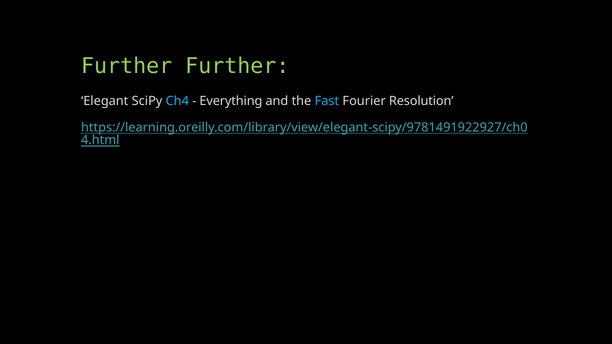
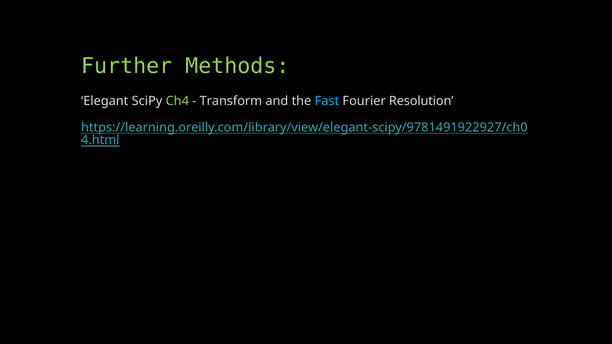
Further Further: Further -> Methods
Ch4 colour: light blue -> light green
Everything: Everything -> Transform
